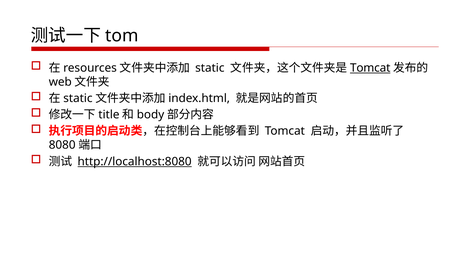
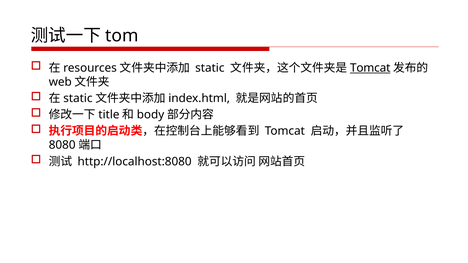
http://localhost:8080 underline: present -> none
